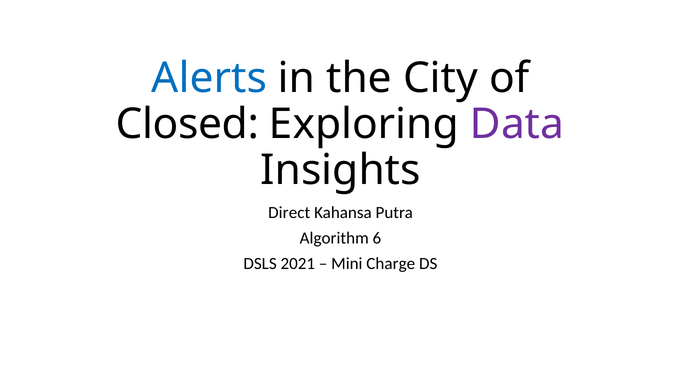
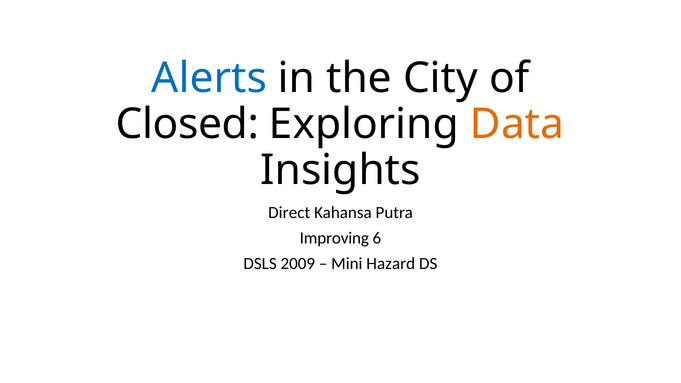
Data colour: purple -> orange
Algorithm: Algorithm -> Improving
2021: 2021 -> 2009
Charge: Charge -> Hazard
